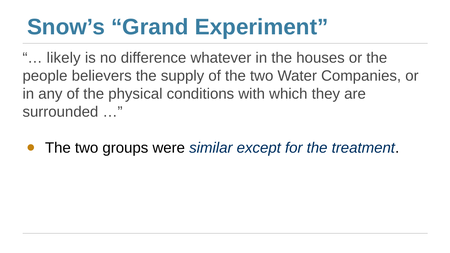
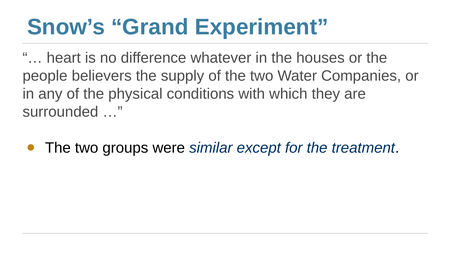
likely: likely -> heart
